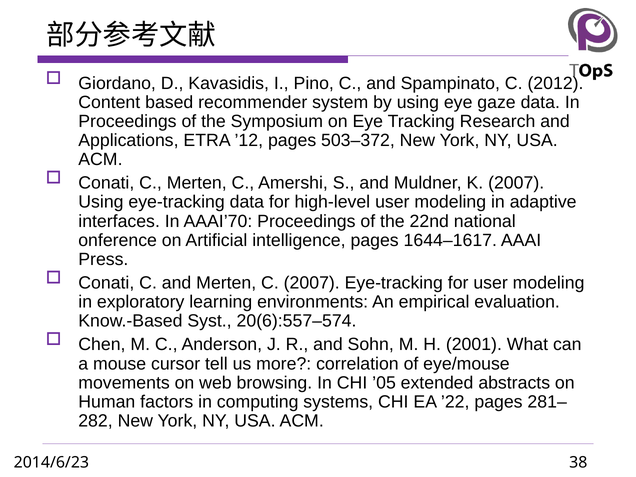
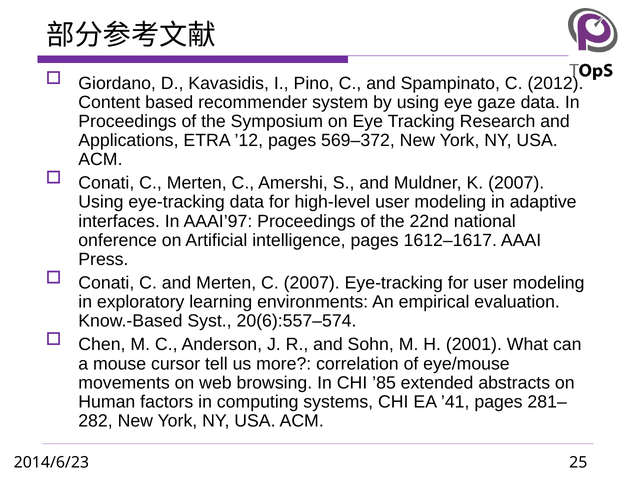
503–372: 503–372 -> 569–372
AAAI’70: AAAI’70 -> AAAI’97
1644–1617: 1644–1617 -> 1612–1617
’05: ’05 -> ’85
’22: ’22 -> ’41
38: 38 -> 25
